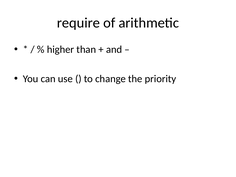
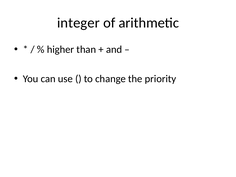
require: require -> integer
